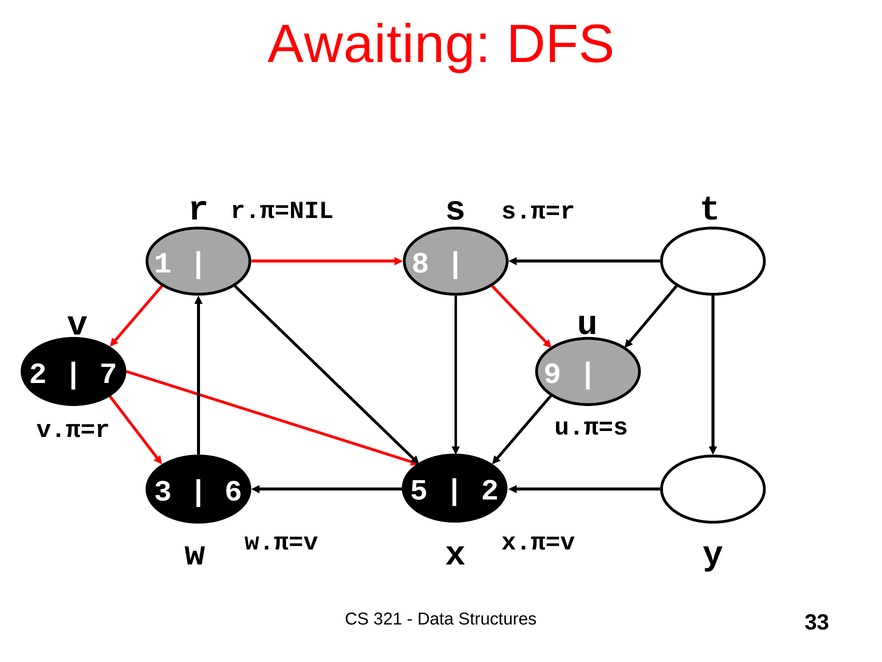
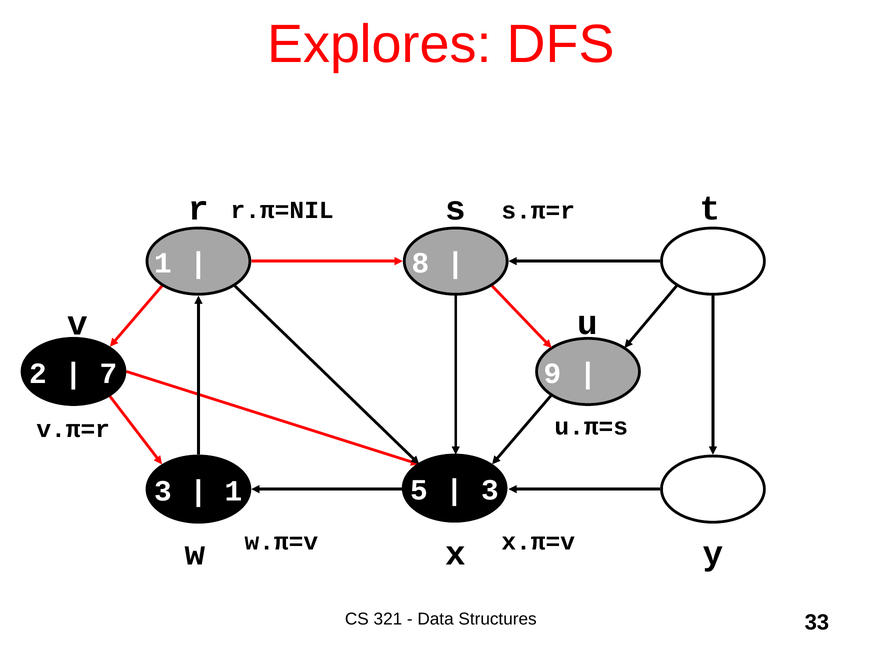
Awaiting: Awaiting -> Explores
2 at (490, 490): 2 -> 3
6 at (234, 491): 6 -> 1
